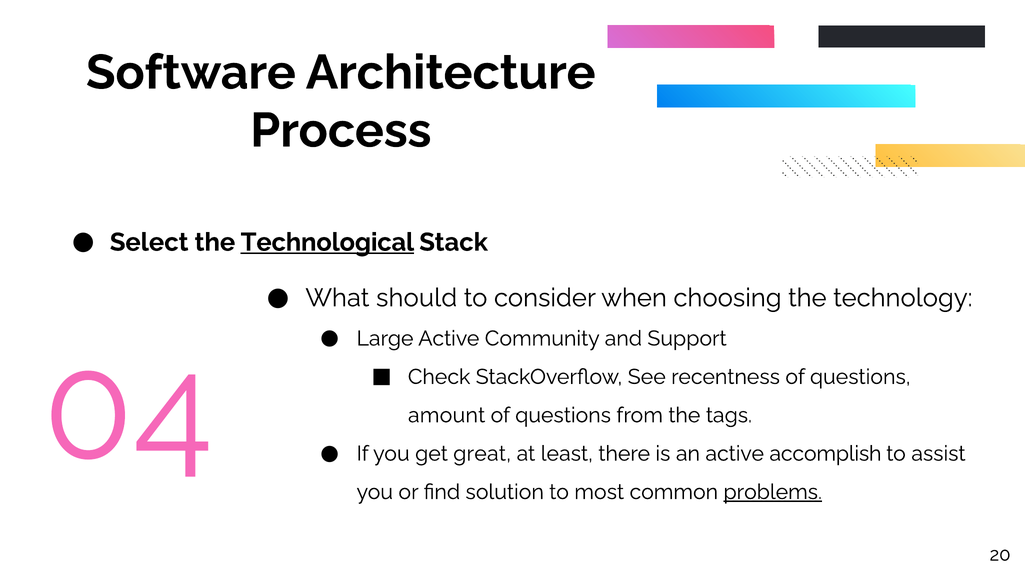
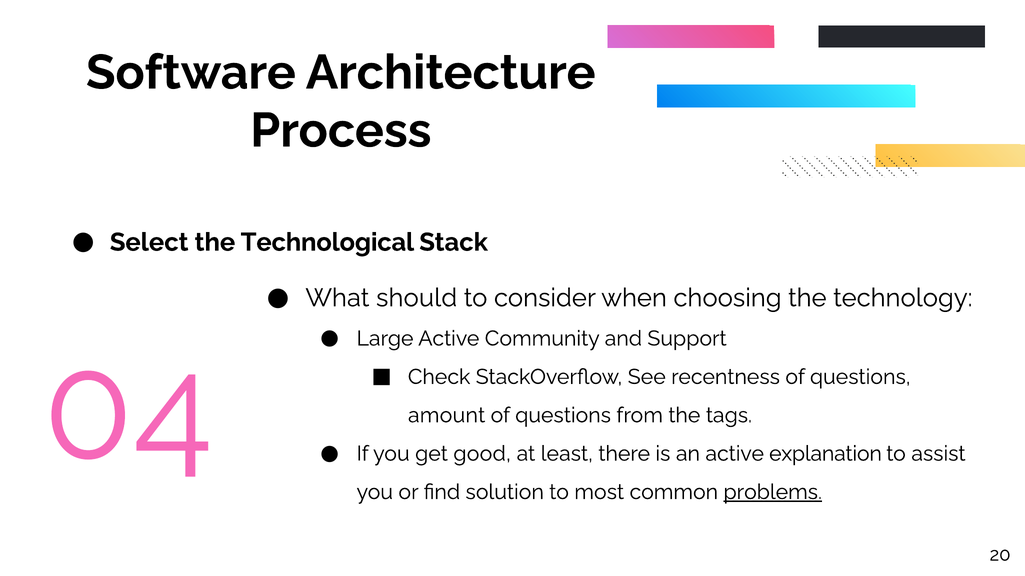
Technological underline: present -> none
great: great -> good
accomplish: accomplish -> explanation
